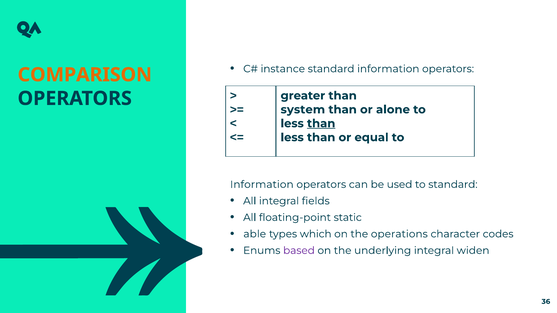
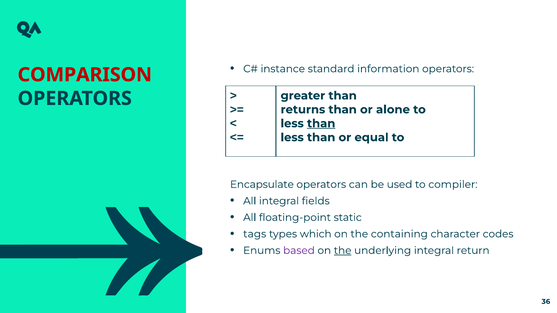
COMPARISON colour: orange -> red
system: system -> returns
Information at (262, 185): Information -> Encapsulate
to standard: standard -> compiler
able: able -> tags
operations: operations -> containing
the at (343, 251) underline: none -> present
widen: widen -> return
